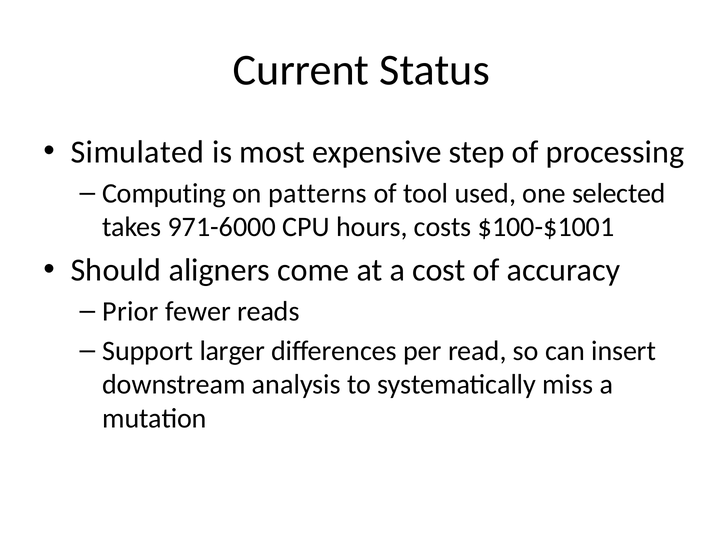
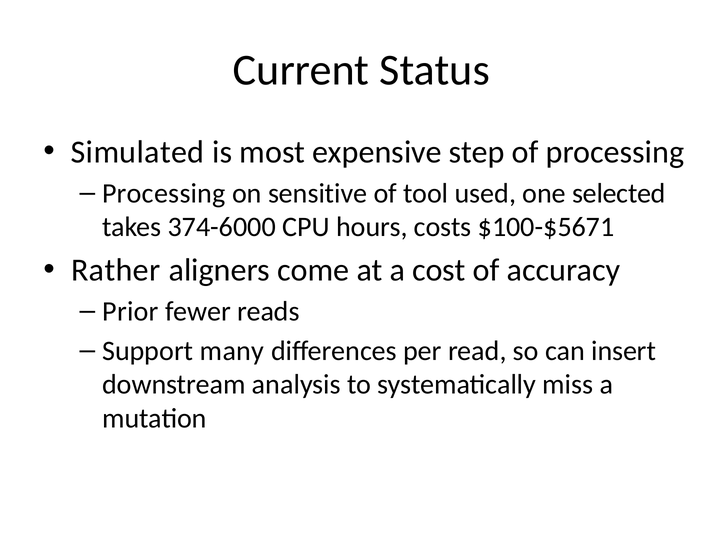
Computing at (164, 193): Computing -> Processing
patterns: patterns -> sensitive
971-6000: 971-6000 -> 374-6000
$100-$1001: $100-$1001 -> $100-$5671
Should: Should -> Rather
larger: larger -> many
